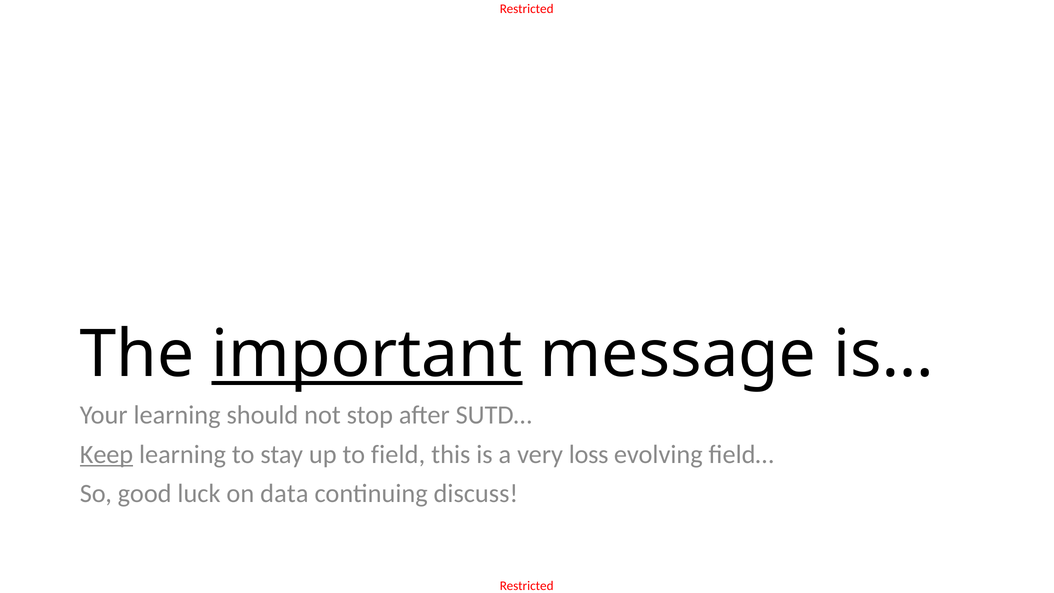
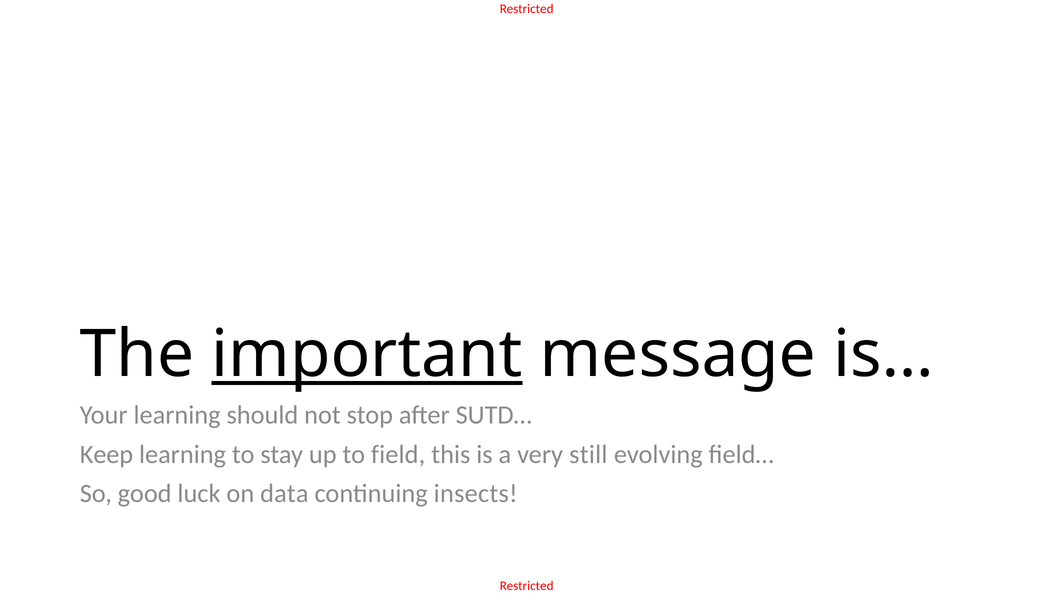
Keep underline: present -> none
loss: loss -> still
discuss: discuss -> insects
